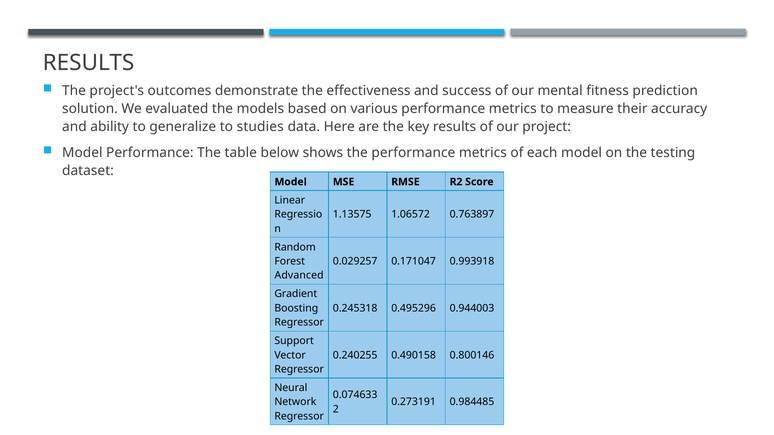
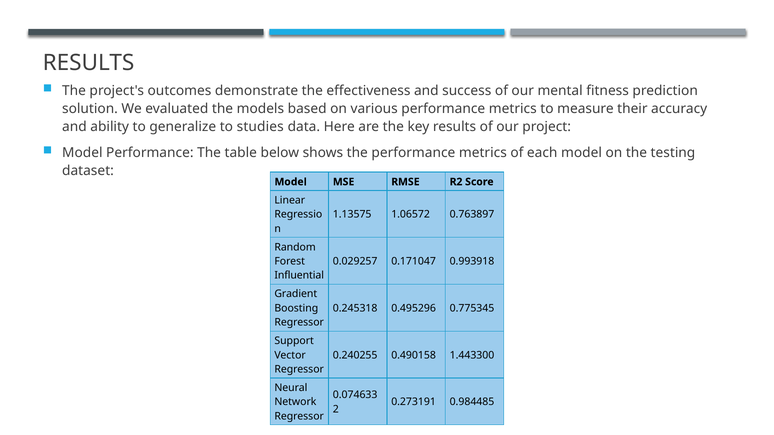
Advanced: Advanced -> Influential
0.944003: 0.944003 -> 0.775345
0.800146: 0.800146 -> 1.443300
